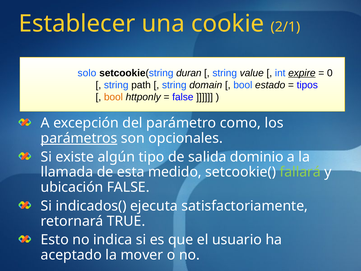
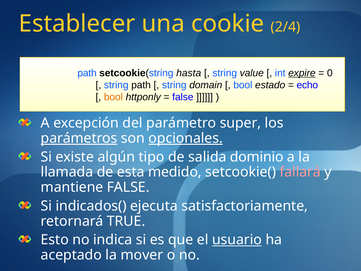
2/1: 2/1 -> 2/4
solo at (87, 73): solo -> path
duran: duran -> hasta
tipos: tipos -> echo
como: como -> super
opcionales underline: none -> present
fallará colour: light green -> pink
ubicación: ubicación -> mantiene
usuario underline: none -> present
